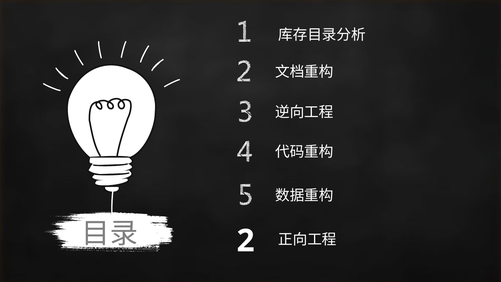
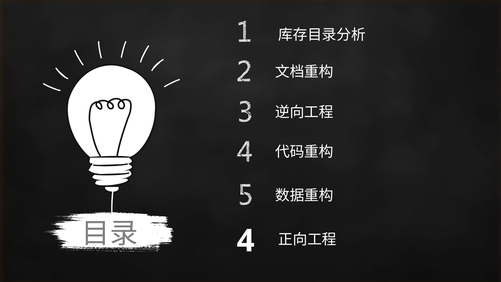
2: 2 -> 4
